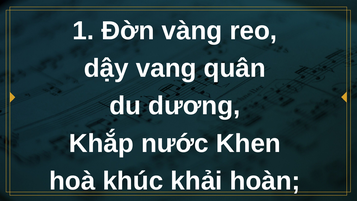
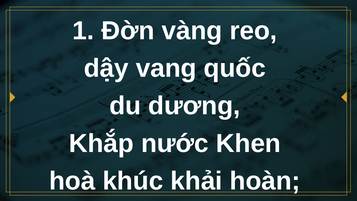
quân: quân -> quốc
